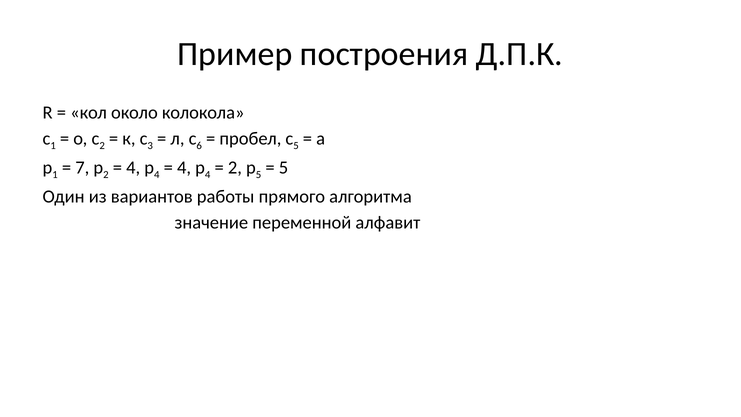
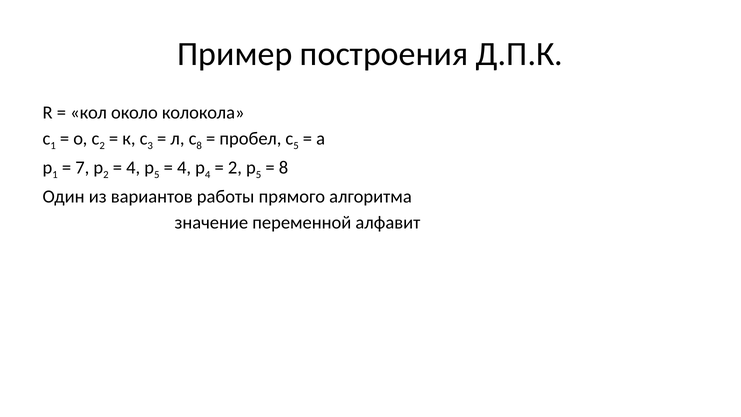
6 at (199, 146): 6 -> 8
4 at (157, 175): 4 -> 5
5 at (283, 167): 5 -> 8
